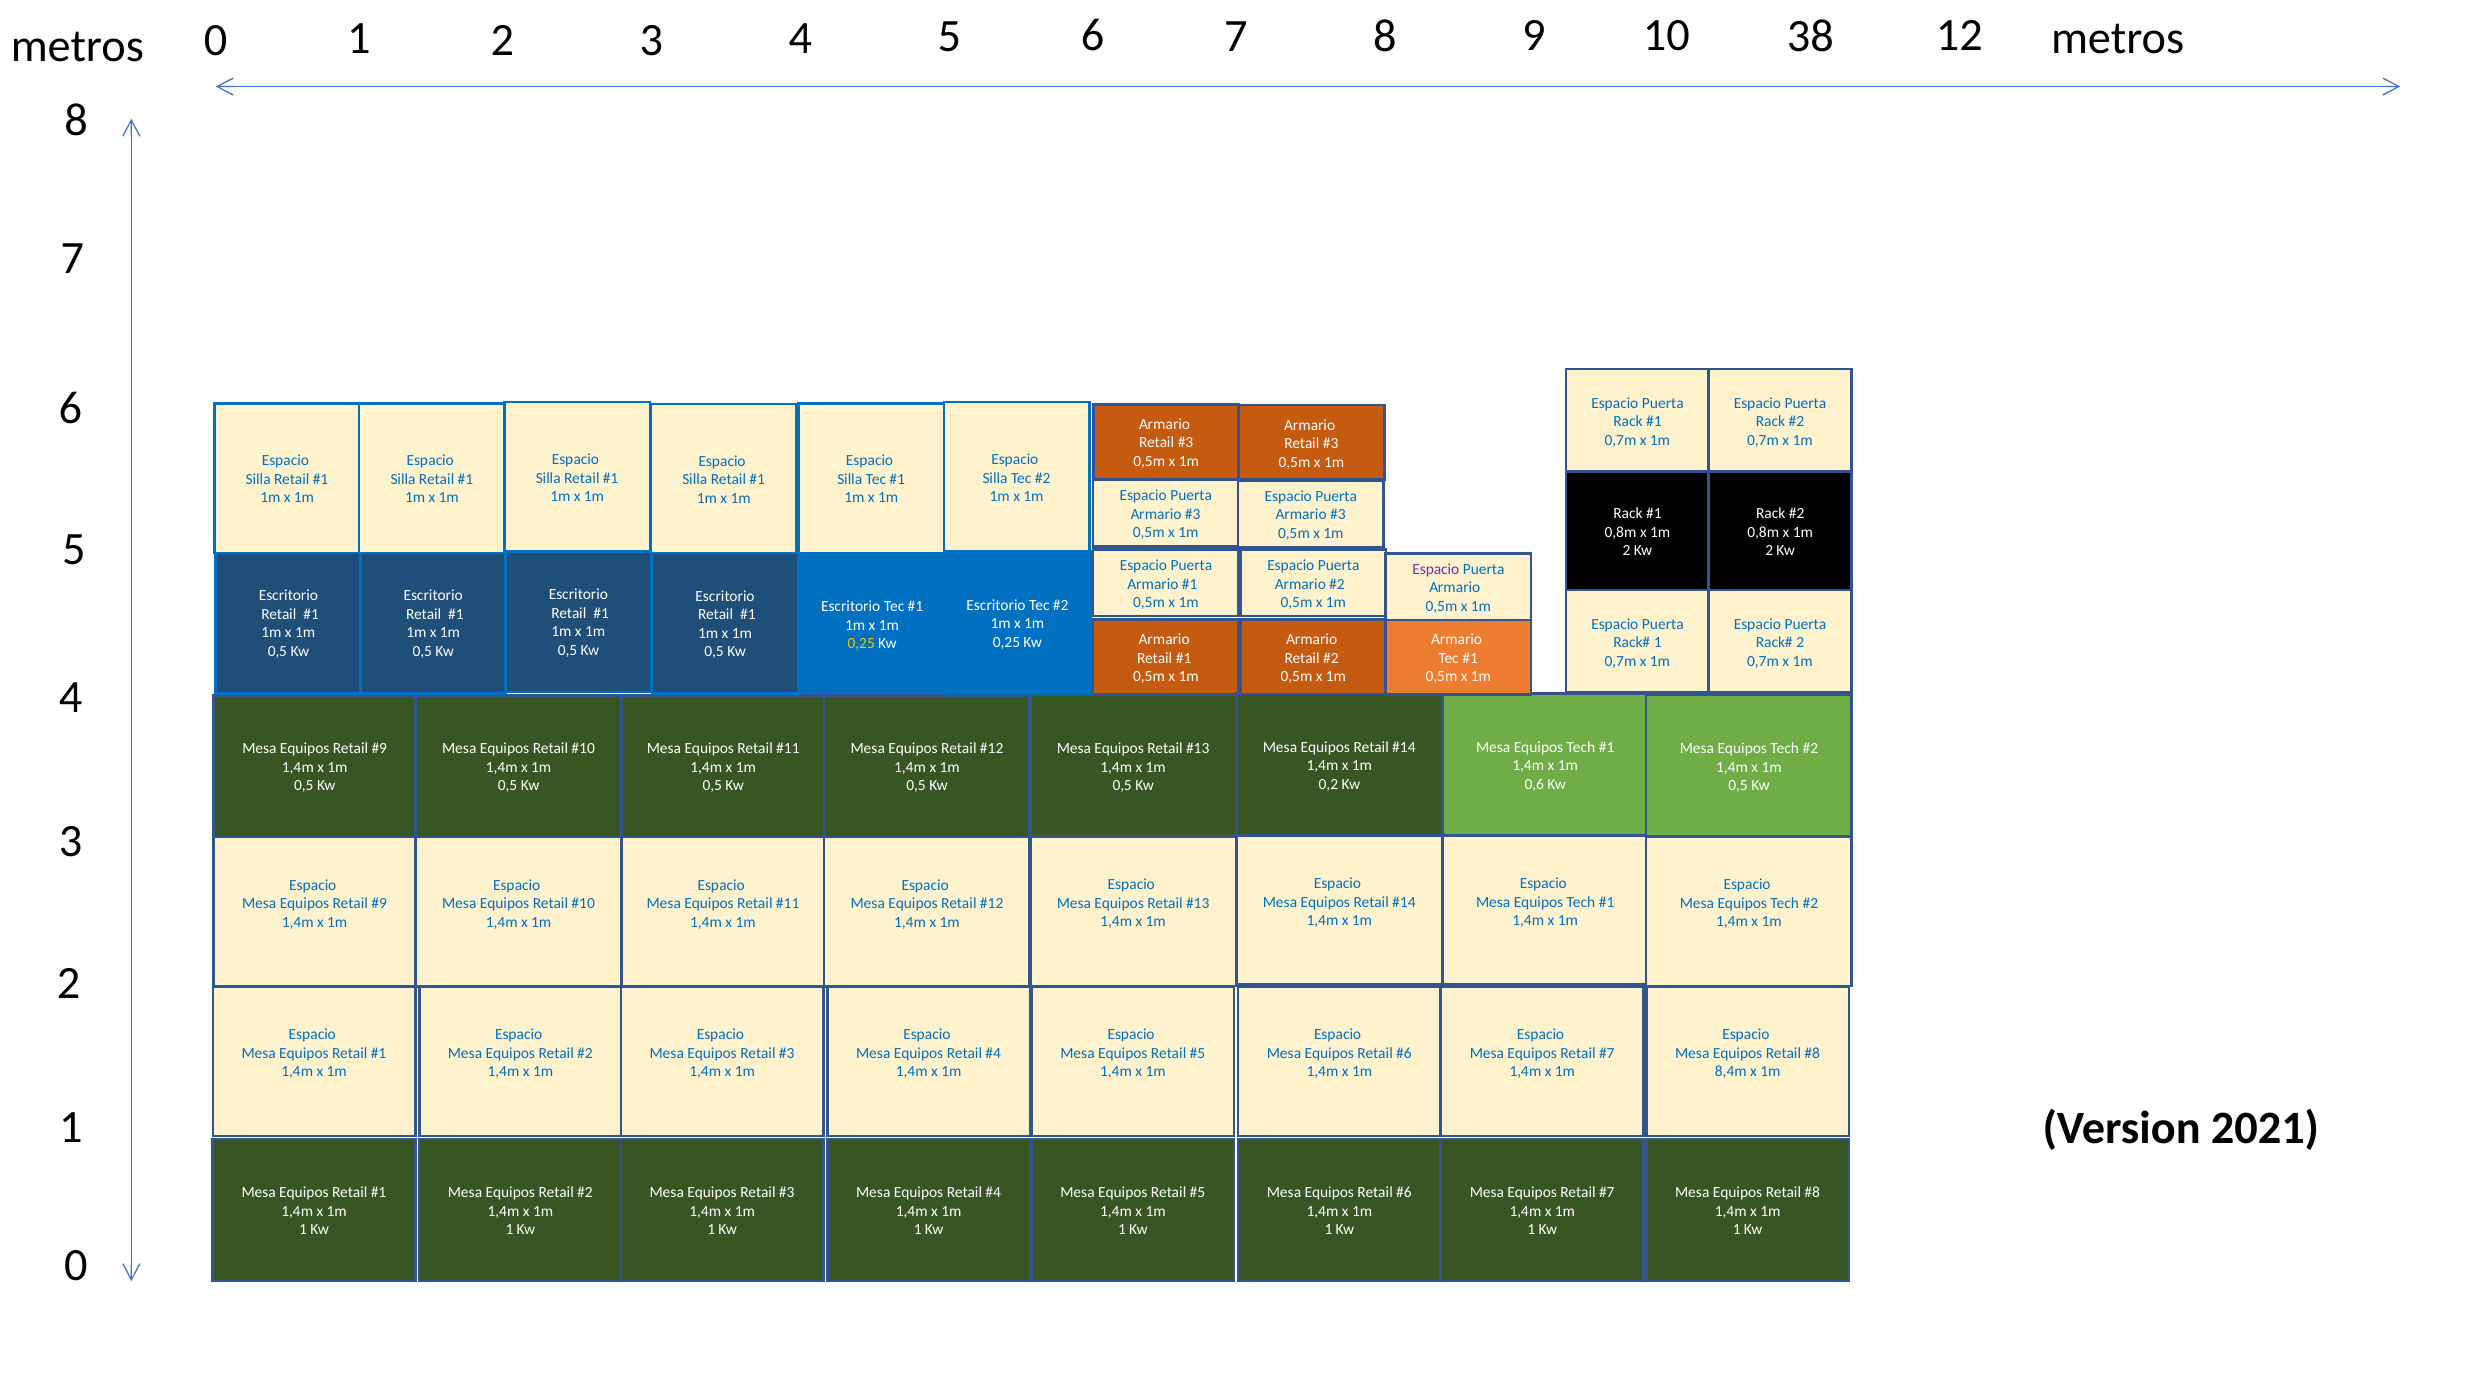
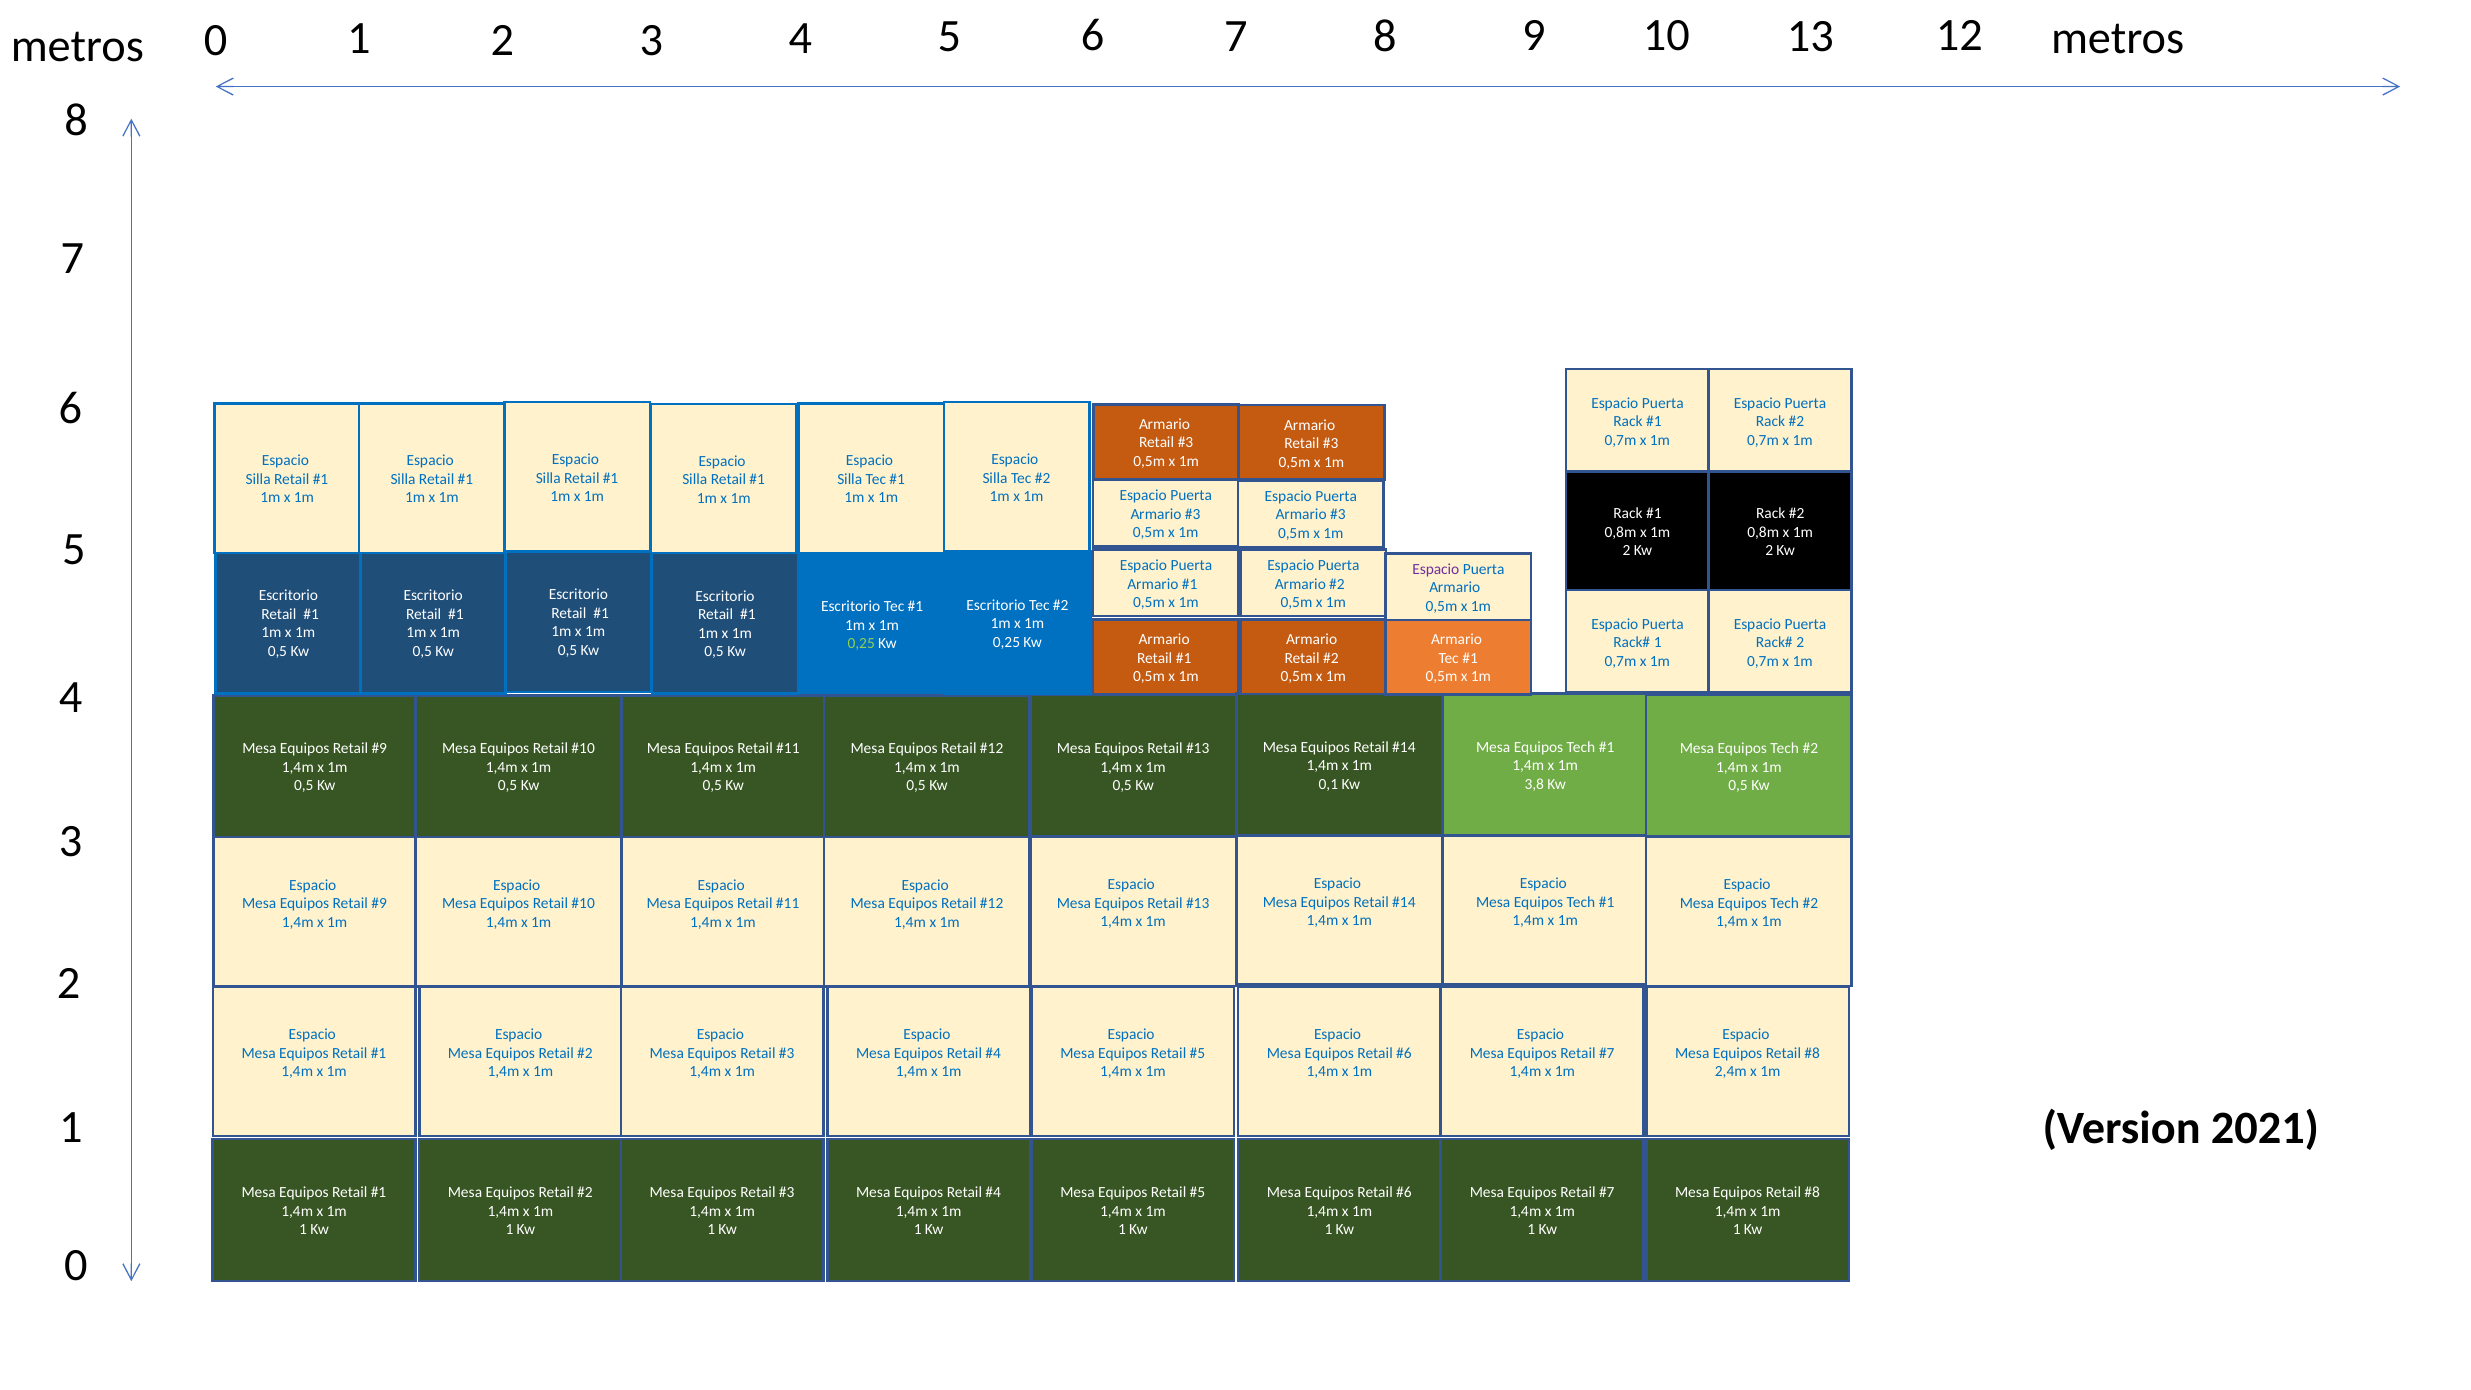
38: 38 -> 13
0,25 at (861, 643) colour: yellow -> light green
0,2: 0,2 -> 0,1
0,6: 0,6 -> 3,8
8,4m: 8,4m -> 2,4m
